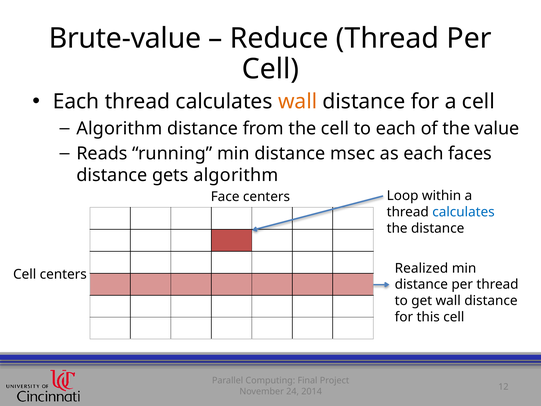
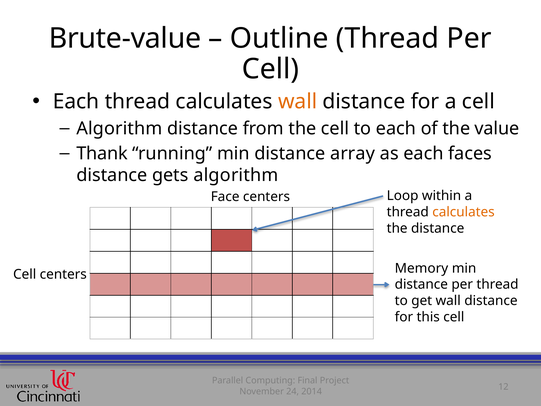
Reduce: Reduce -> Outline
Reads: Reads -> Thank
msec: msec -> array
calculates at (463, 212) colour: blue -> orange
Realized: Realized -> Memory
